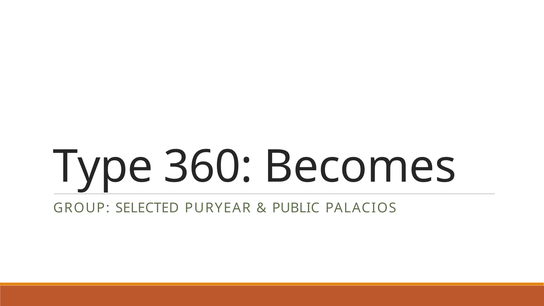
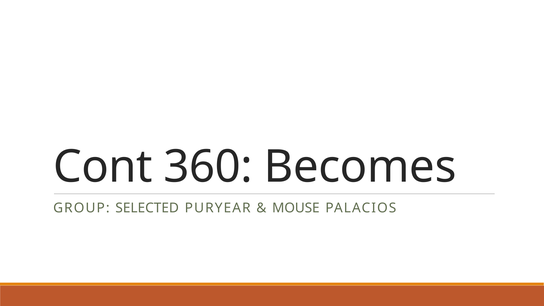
Type: Type -> Cont
PUBLIC: PUBLIC -> MOUSE
